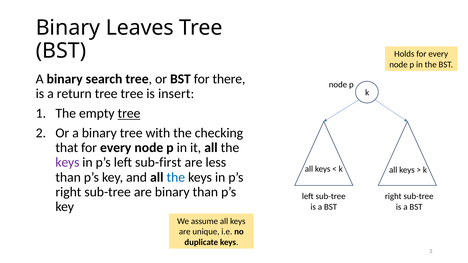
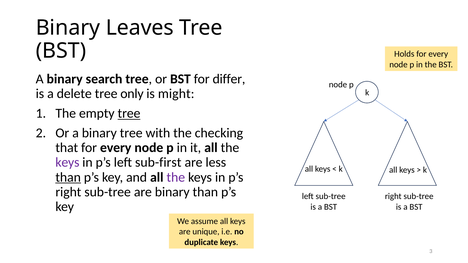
there: there -> differ
return: return -> delete
tree tree: tree -> only
insert: insert -> might
than at (68, 177) underline: none -> present
the at (176, 177) colour: blue -> purple
